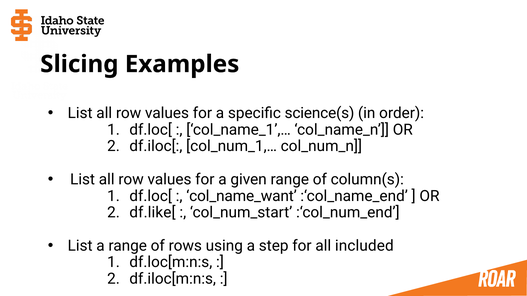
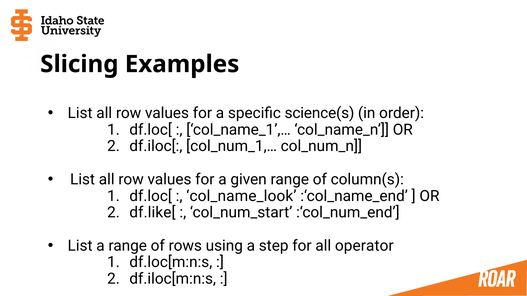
col_name_want: col_name_want -> col_name_look
included: included -> operator
